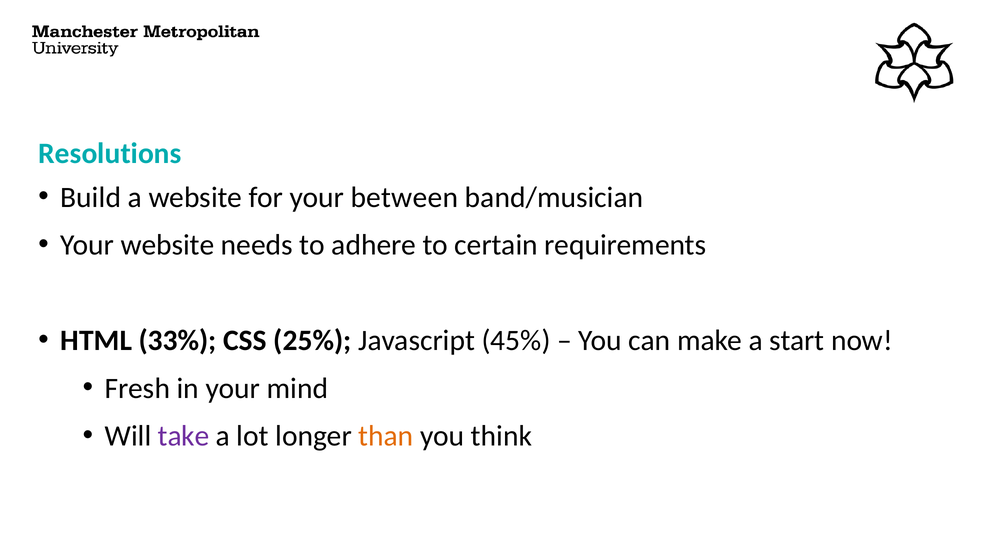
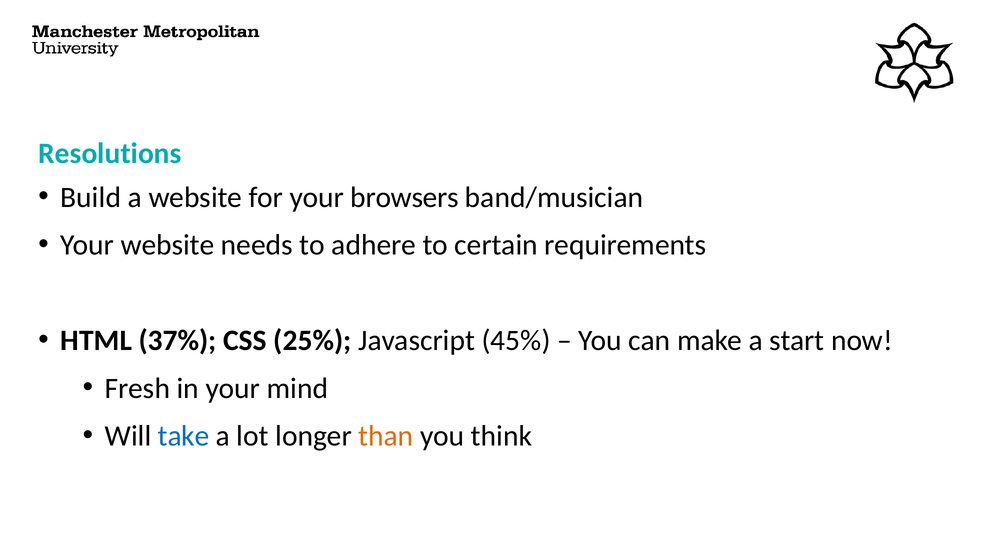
between: between -> browsers
33%: 33% -> 37%
take colour: purple -> blue
